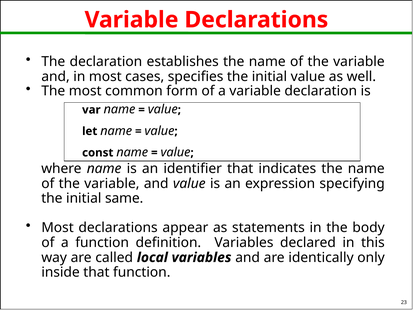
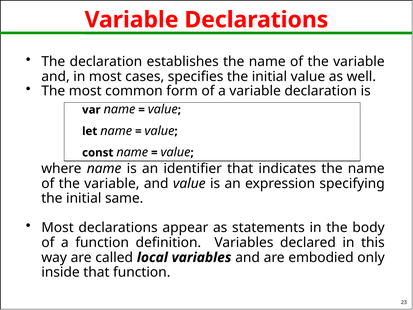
identically: identically -> embodied
